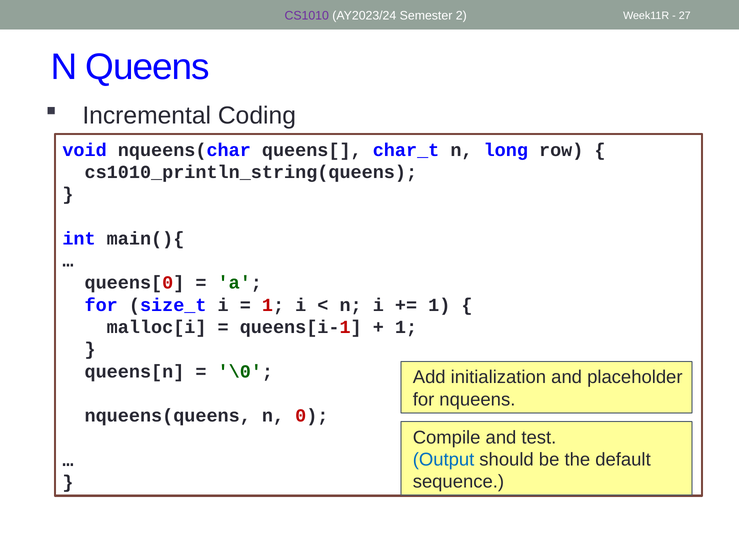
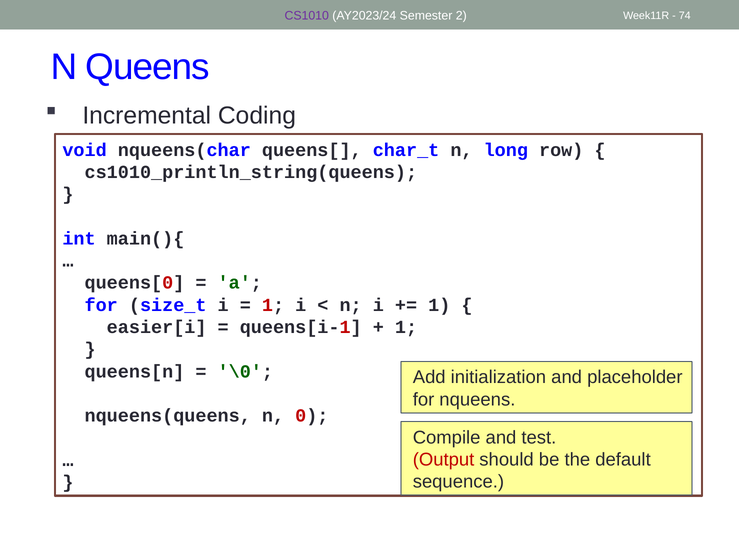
27: 27 -> 74
malloc[i: malloc[i -> easier[i
Output colour: blue -> red
